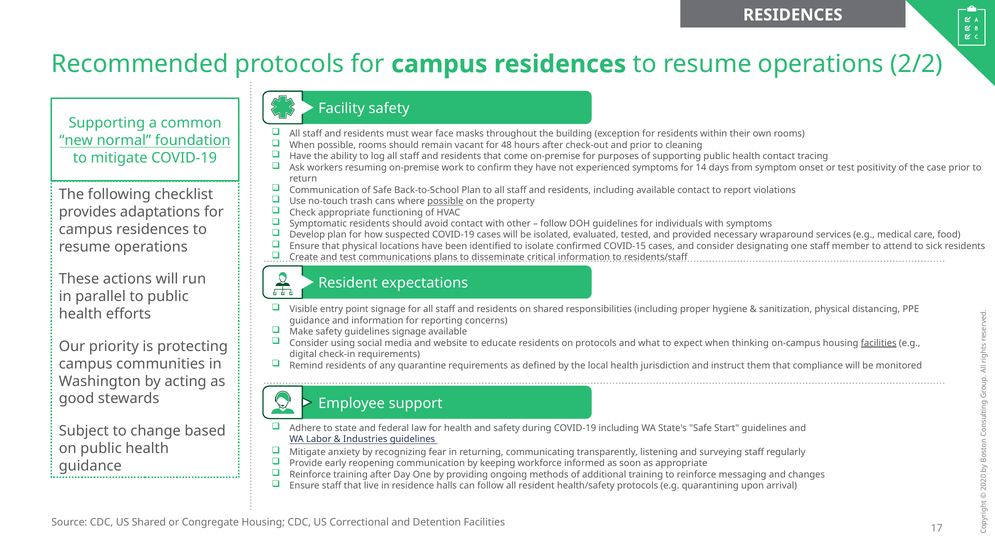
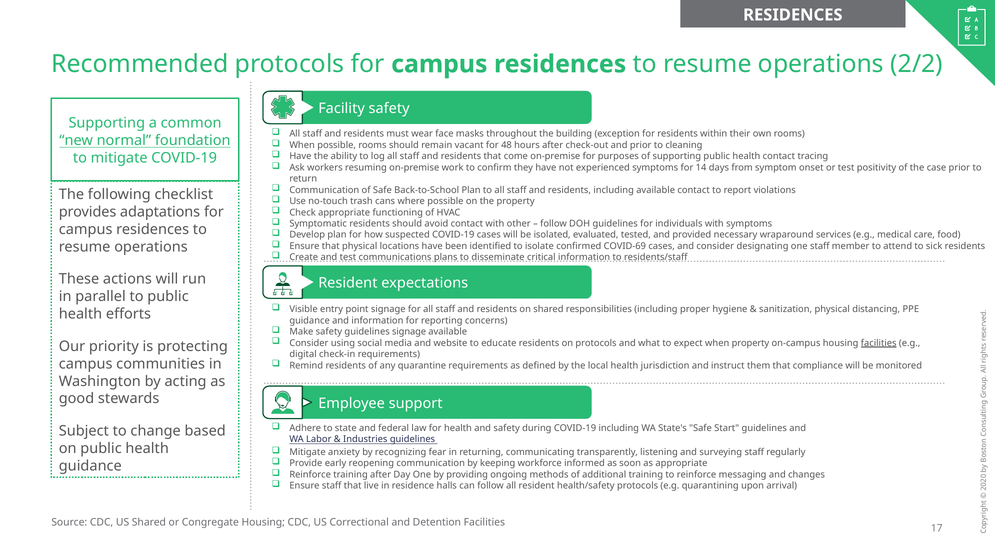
possible at (445, 201) underline: present -> none
COVID-15: COVID-15 -> COVID-69
when thinking: thinking -> property
